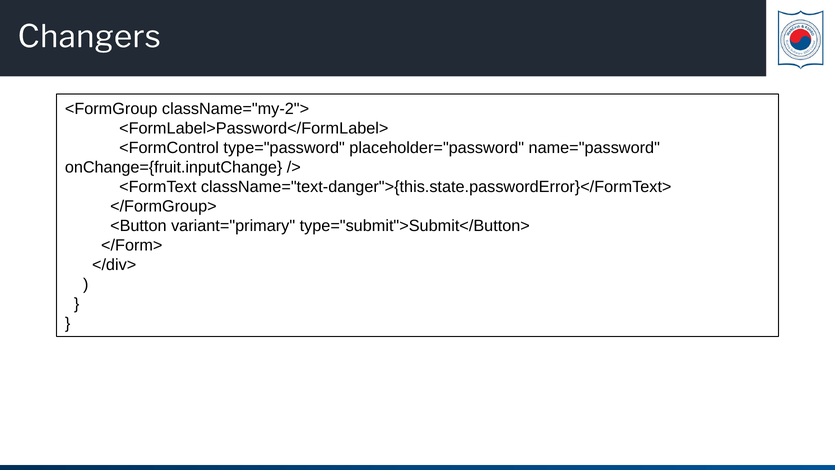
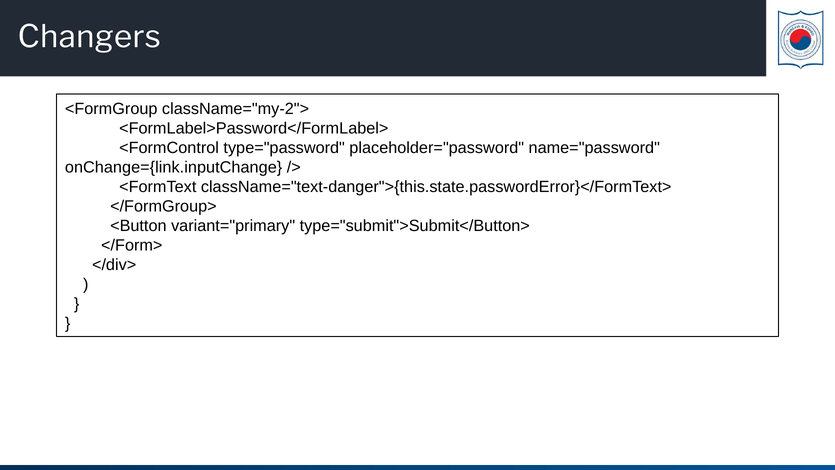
onChange={fruit.inputChange: onChange={fruit.inputChange -> onChange={link.inputChange
